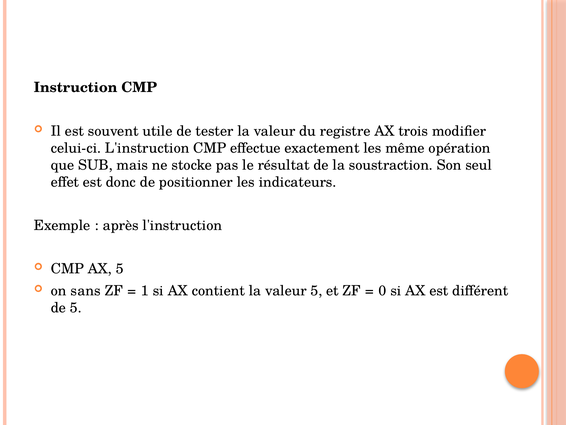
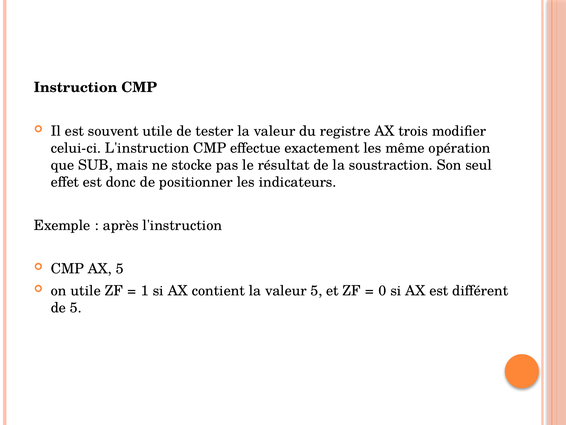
on sans: sans -> utile
